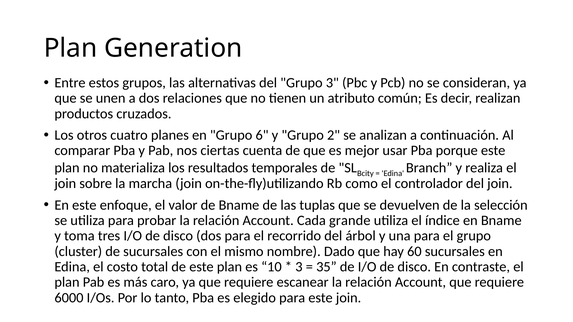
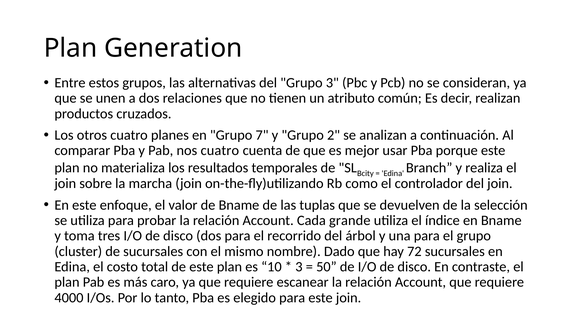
6: 6 -> 7
nos ciertas: ciertas -> cuatro
60: 60 -> 72
35: 35 -> 50
6000: 6000 -> 4000
